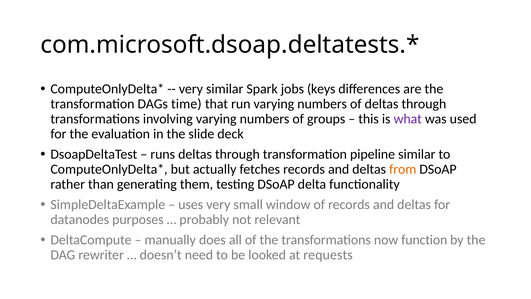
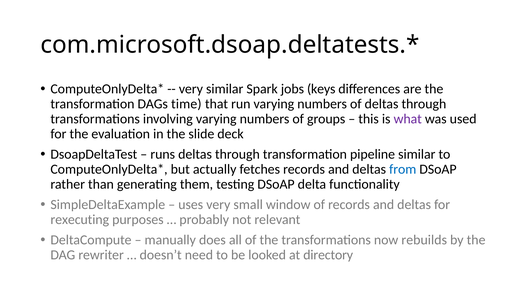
from colour: orange -> blue
datanodes: datanodes -> rexecuting
function: function -> rebuilds
requests: requests -> directory
